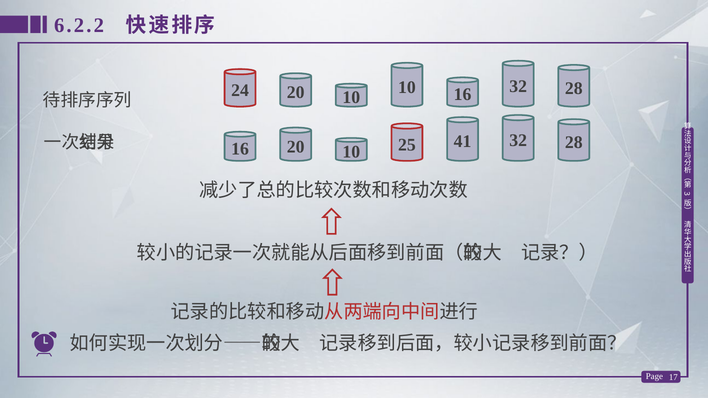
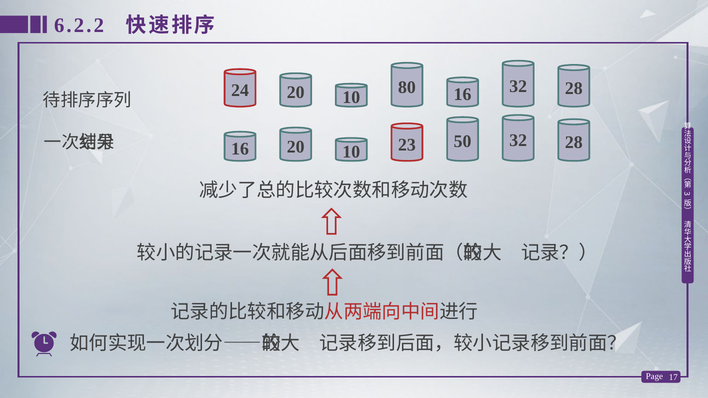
20 10: 10 -> 80
41: 41 -> 50
25: 25 -> 23
